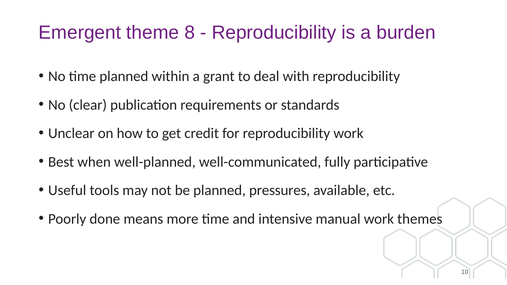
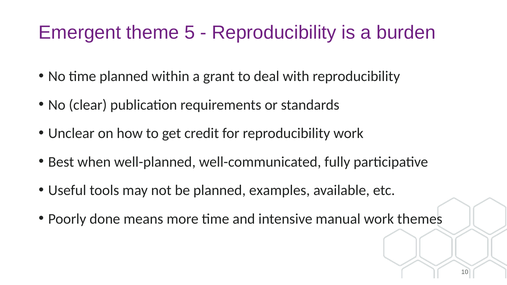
8: 8 -> 5
pressures: pressures -> examples
